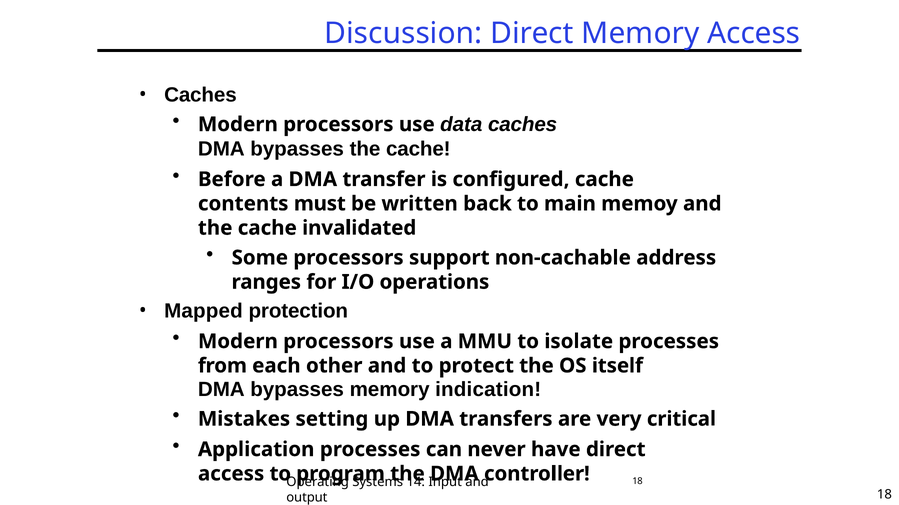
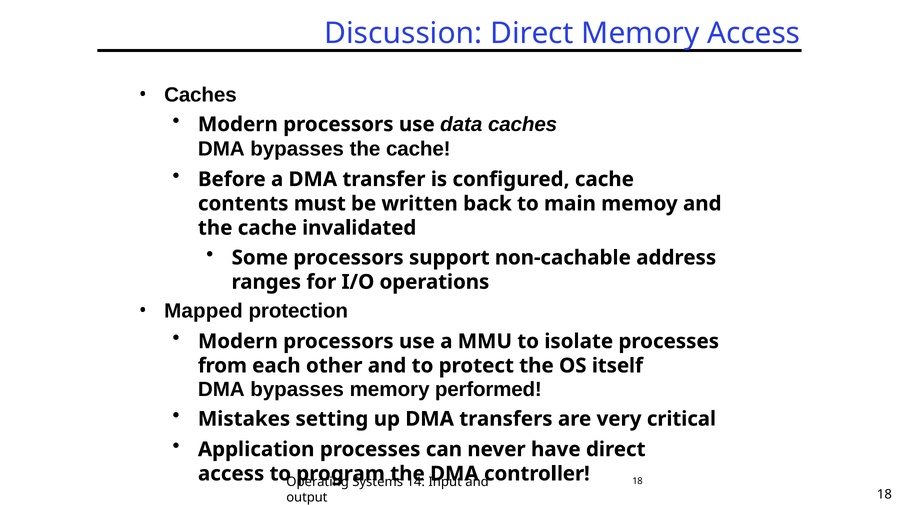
indication: indication -> performed
